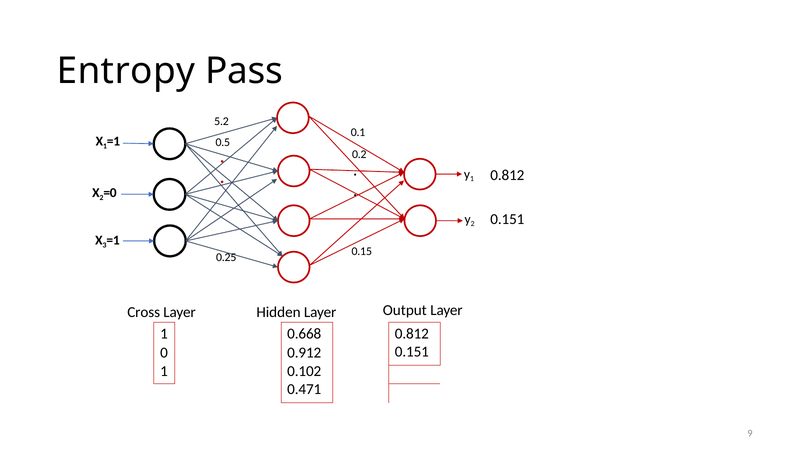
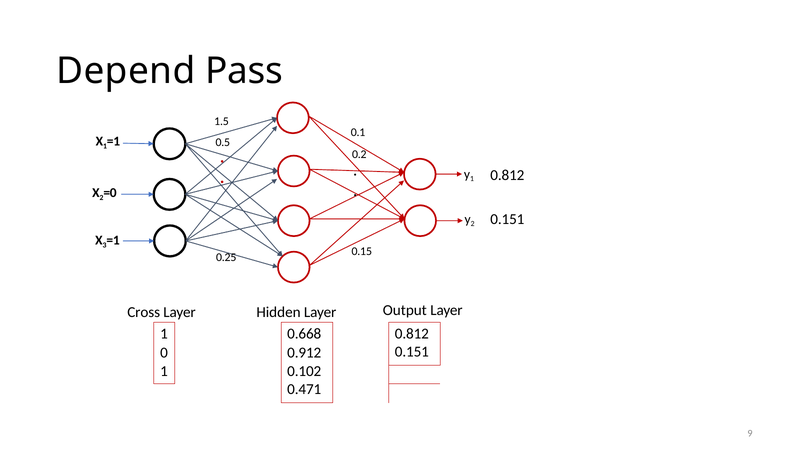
Entropy: Entropy -> Depend
5.2: 5.2 -> 1.5
